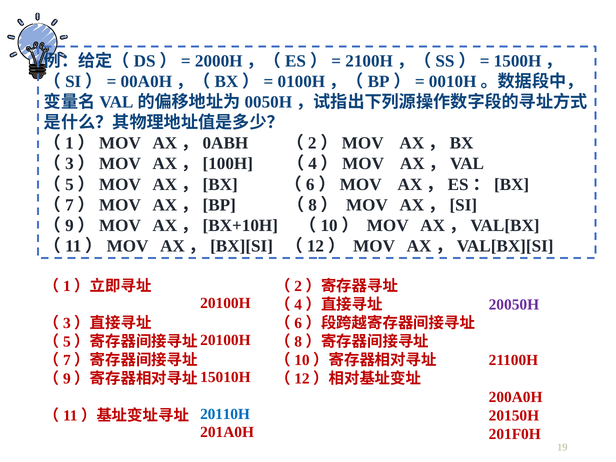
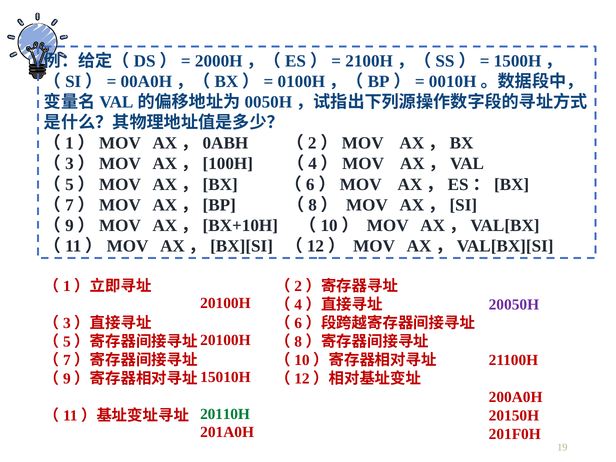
20110H colour: blue -> green
